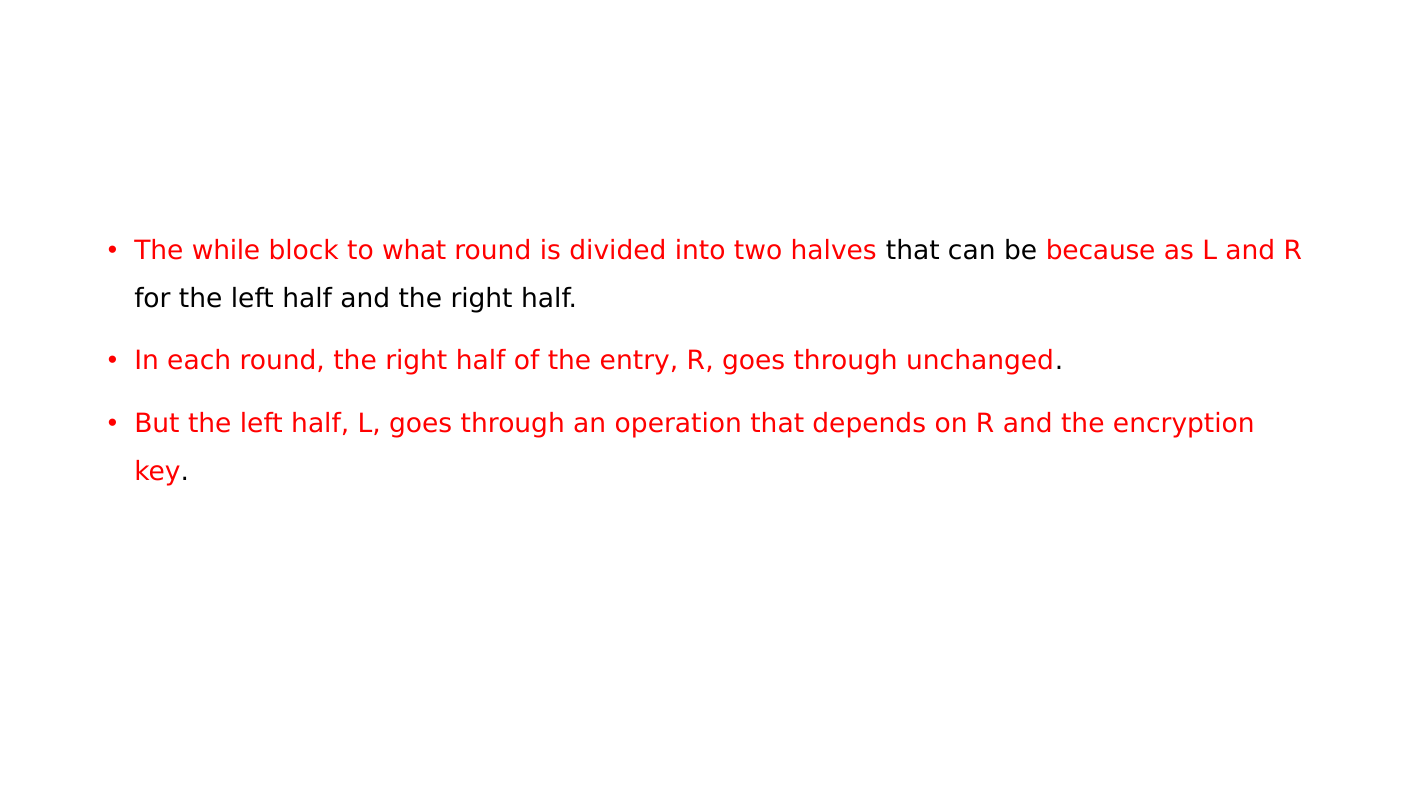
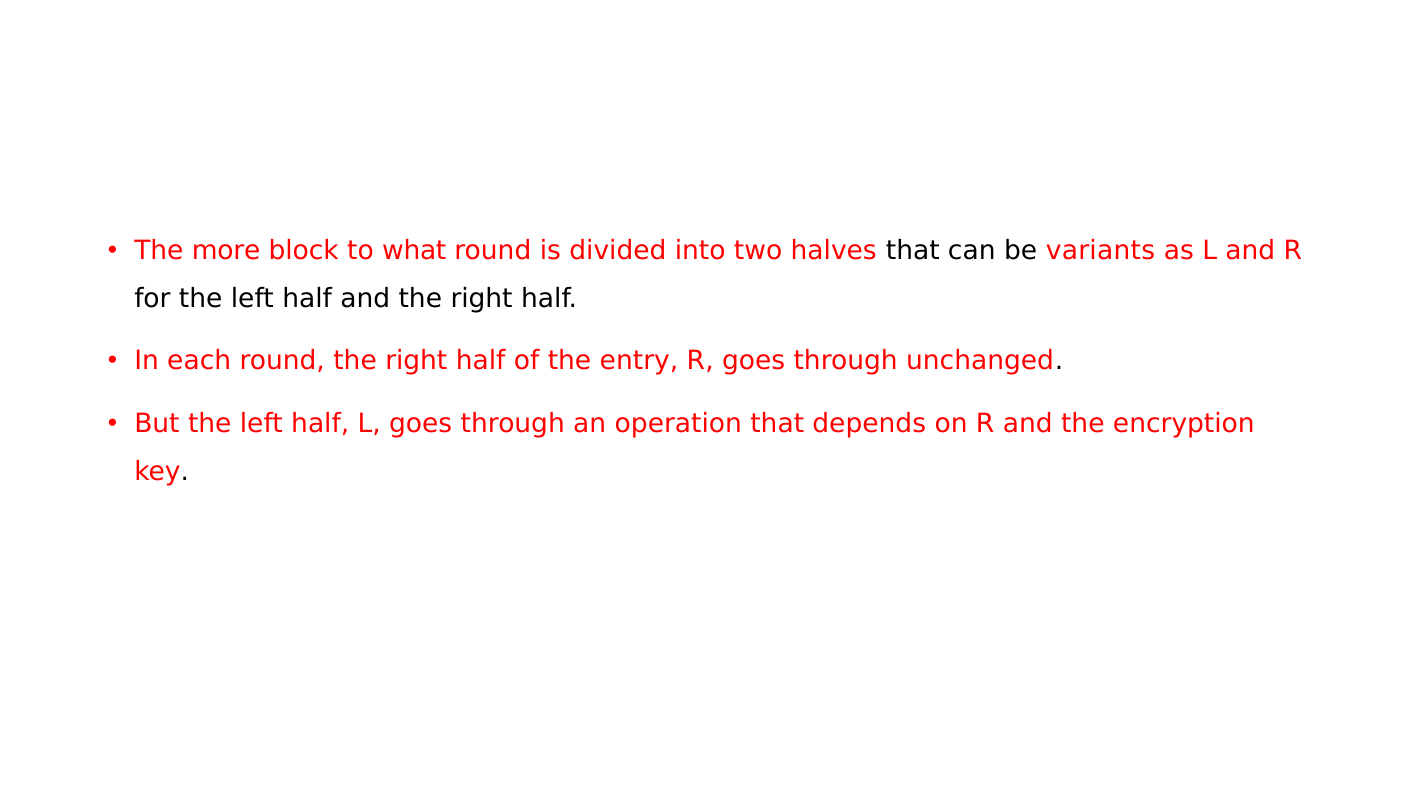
while: while -> more
because: because -> variants
